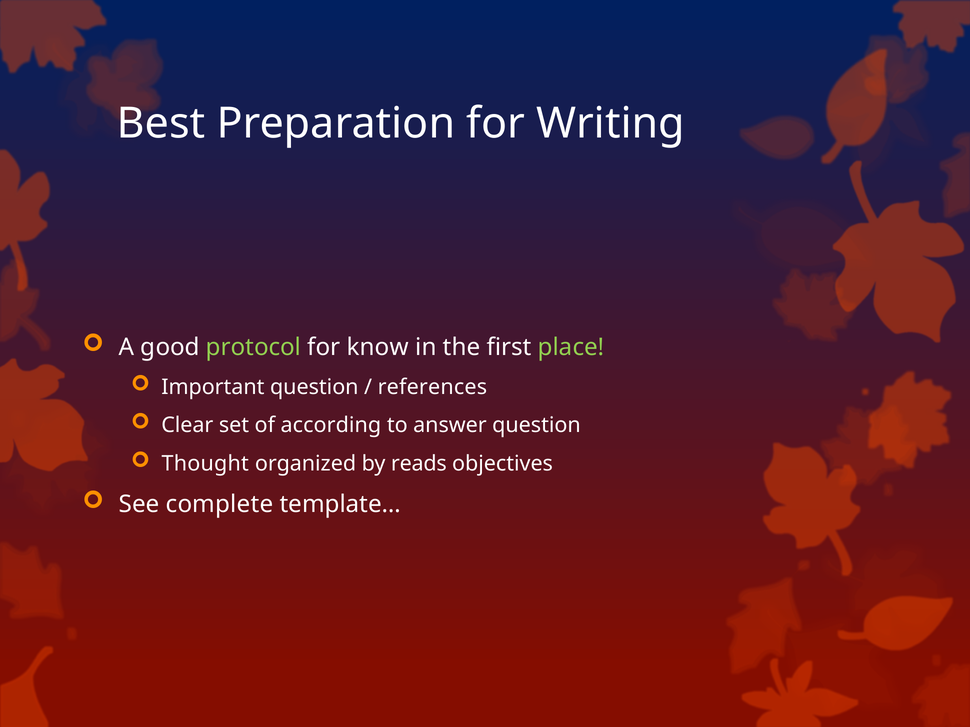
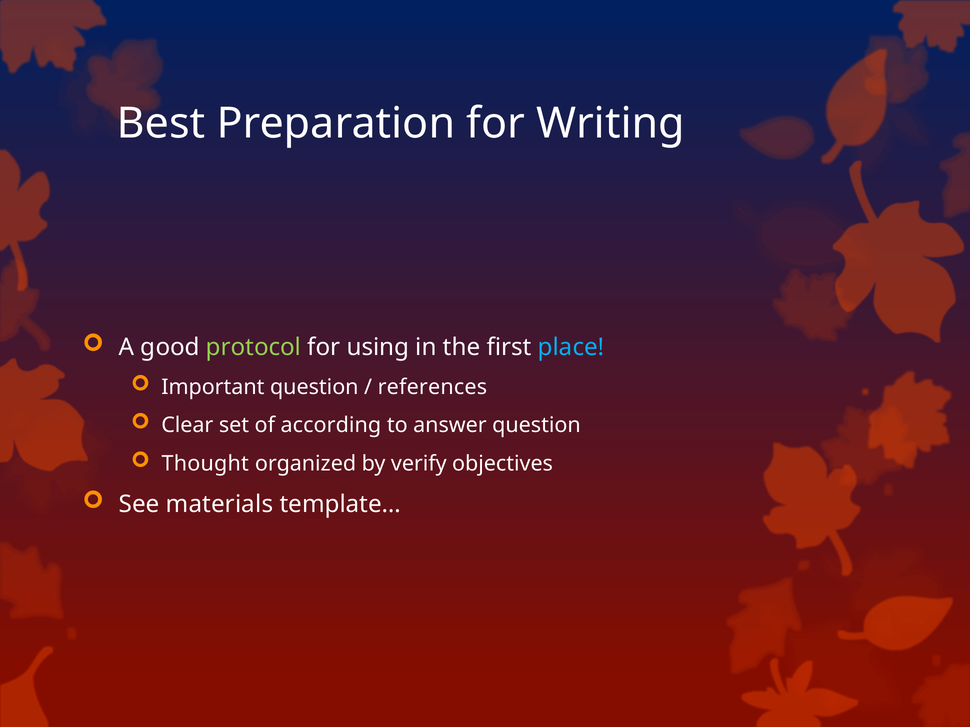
know: know -> using
place colour: light green -> light blue
reads: reads -> verify
complete: complete -> materials
